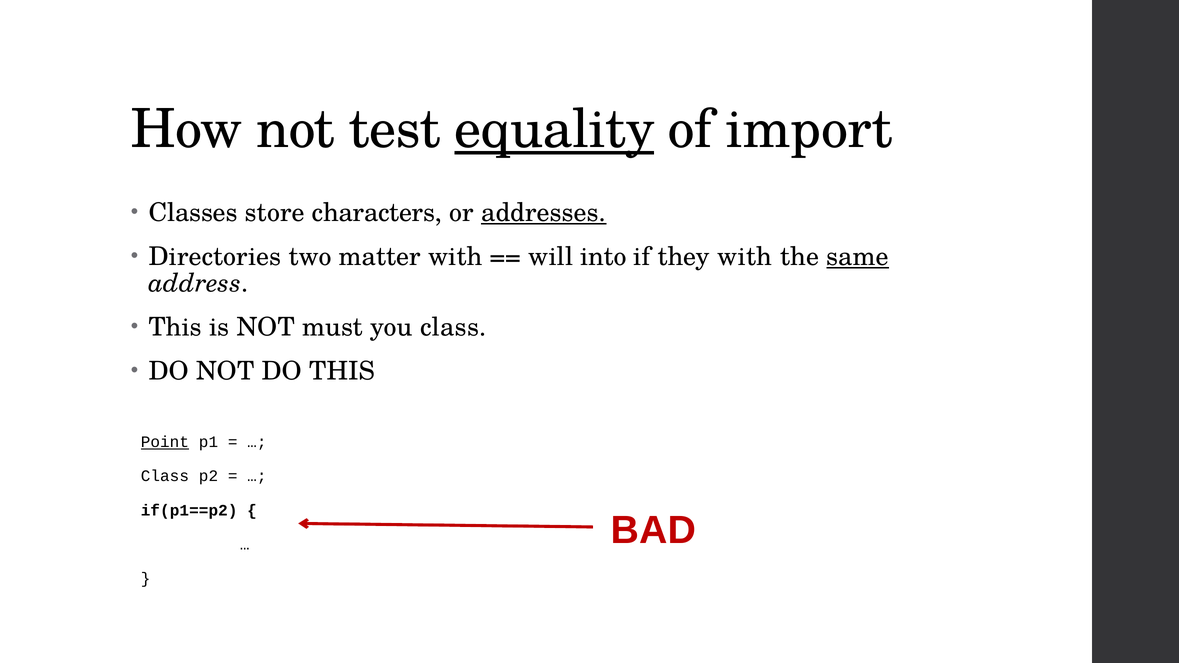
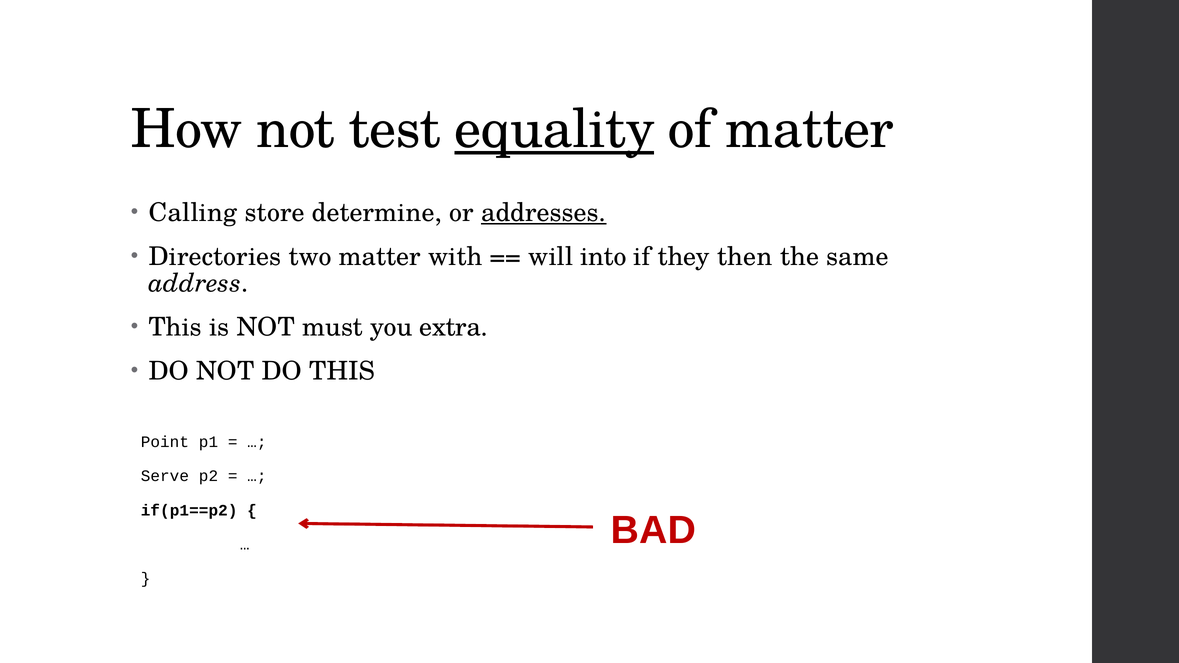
of import: import -> matter
Classes: Classes -> Calling
characters: characters -> determine
they with: with -> then
same underline: present -> none
you class: class -> extra
Point underline: present -> none
Class at (165, 476): Class -> Serve
